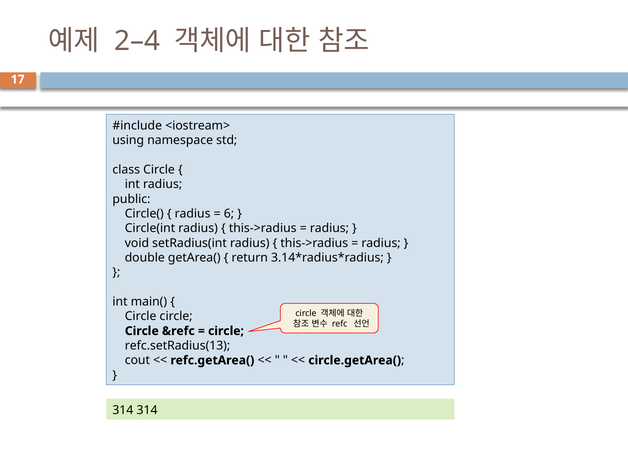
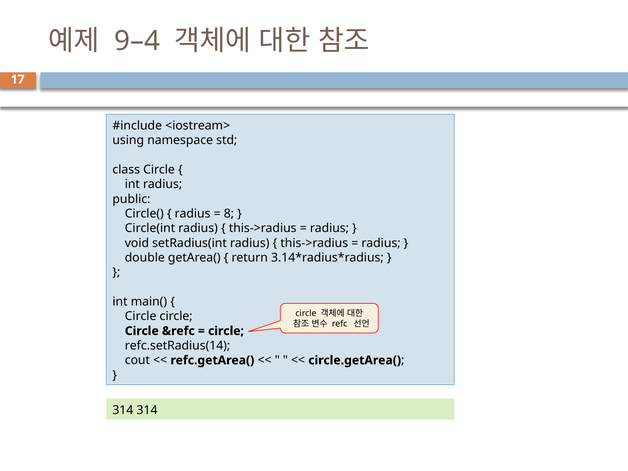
2–4: 2–4 -> 9–4
6: 6 -> 8
refc.setRadius(13: refc.setRadius(13 -> refc.setRadius(14
